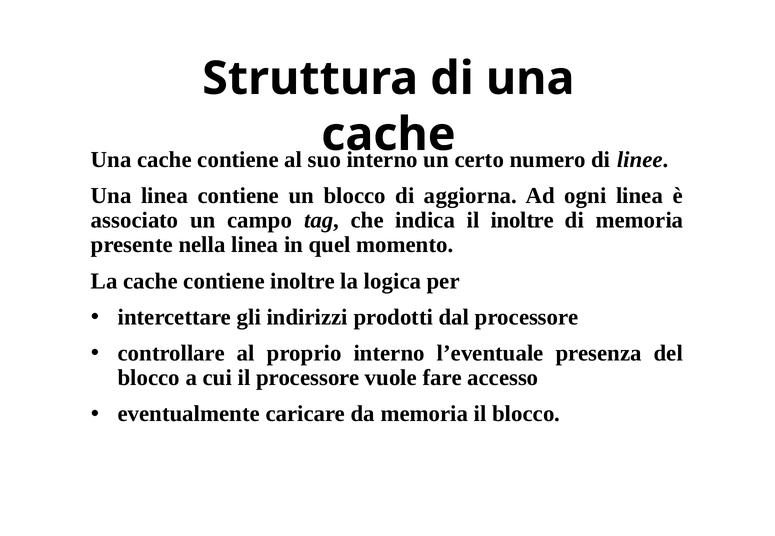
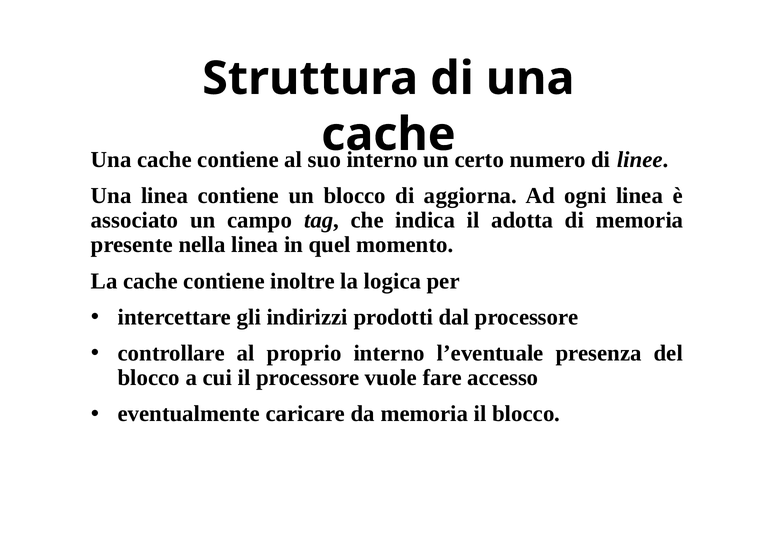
il inoltre: inoltre -> adotta
